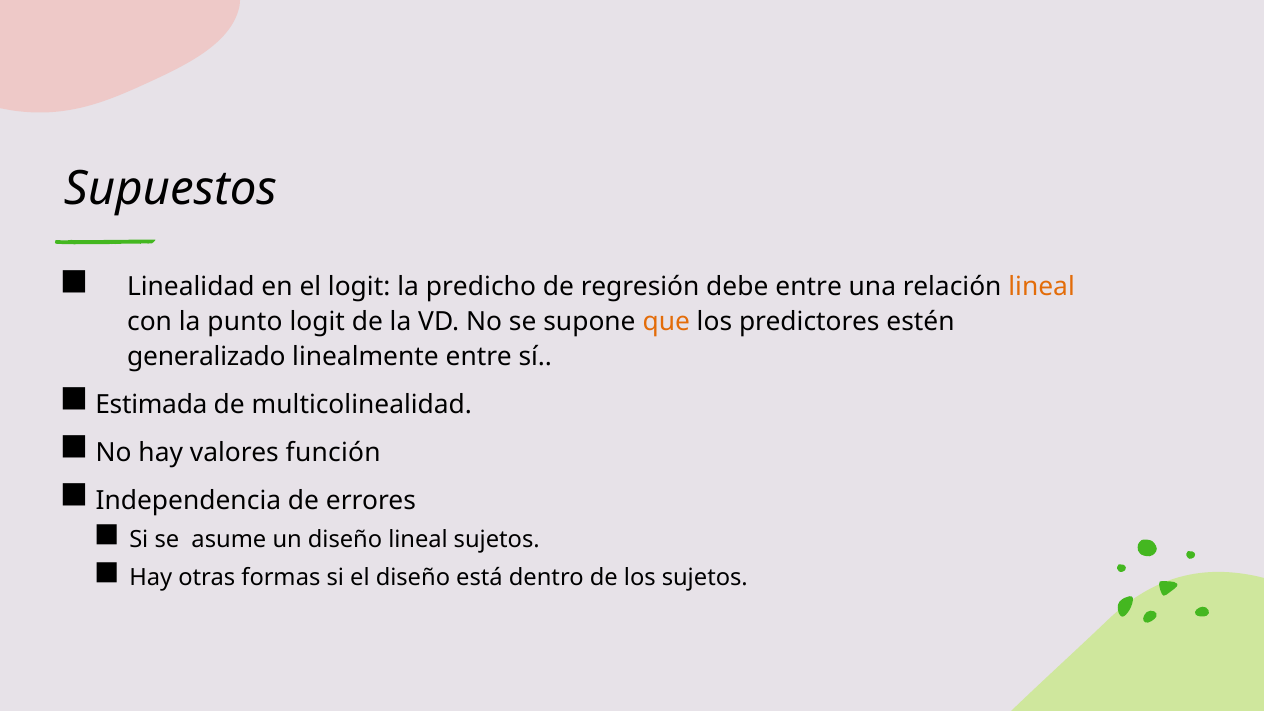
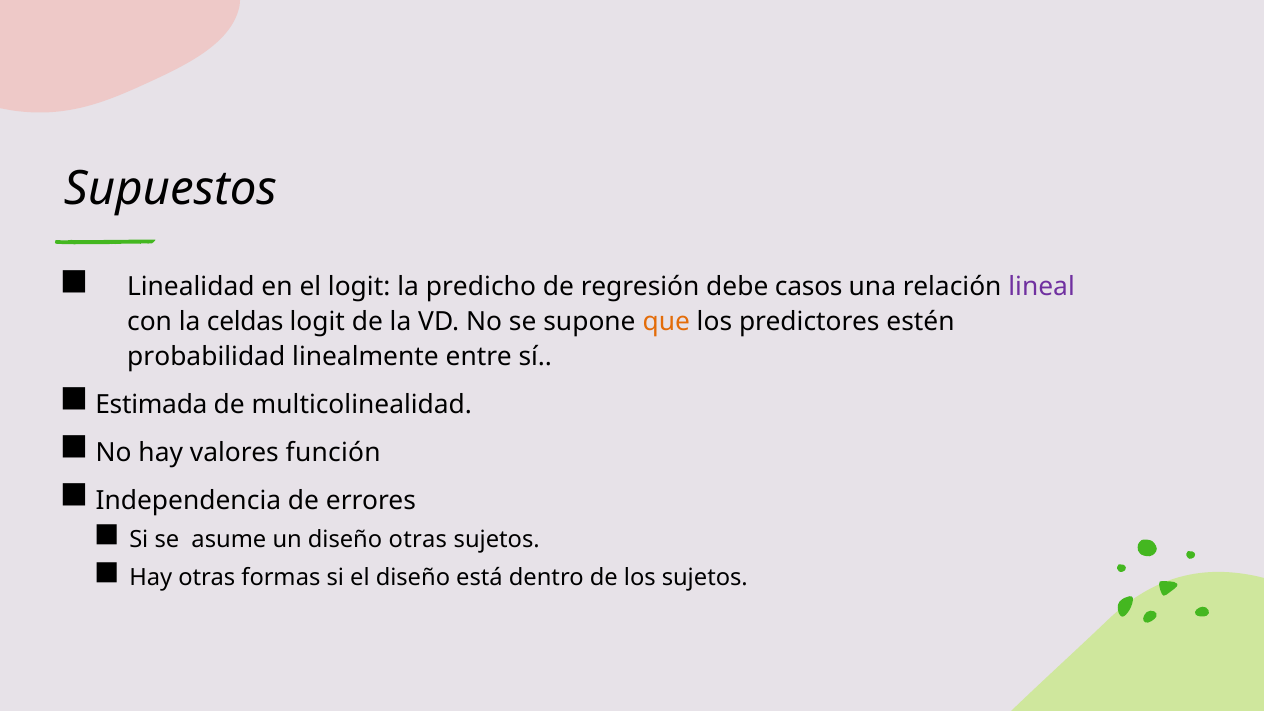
debe entre: entre -> casos
lineal at (1042, 287) colour: orange -> purple
punto: punto -> celdas
generalizado: generalizado -> probabilidad
diseño lineal: lineal -> otras
